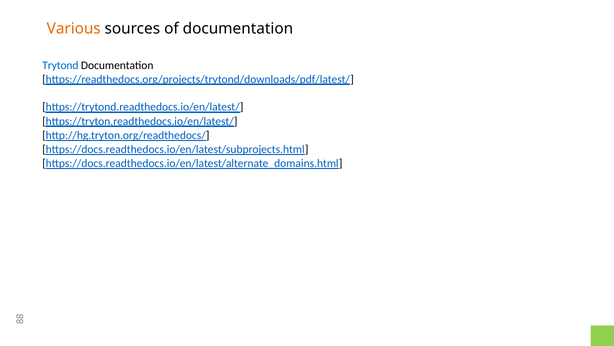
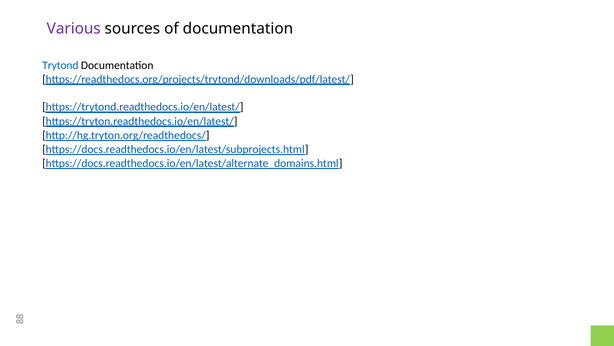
Various colour: orange -> purple
